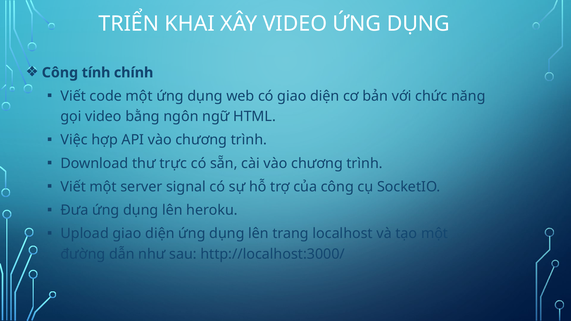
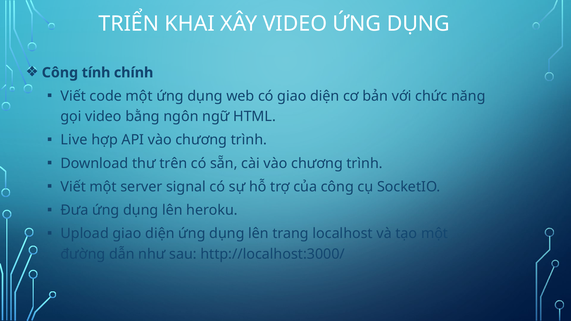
Việc: Việc -> Live
trực: trực -> trên
